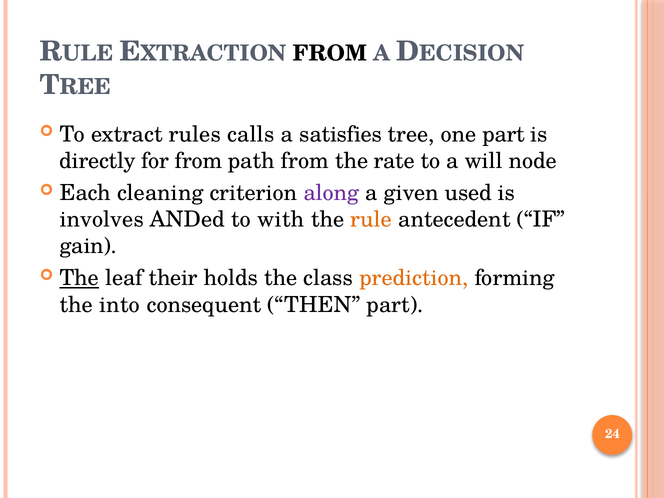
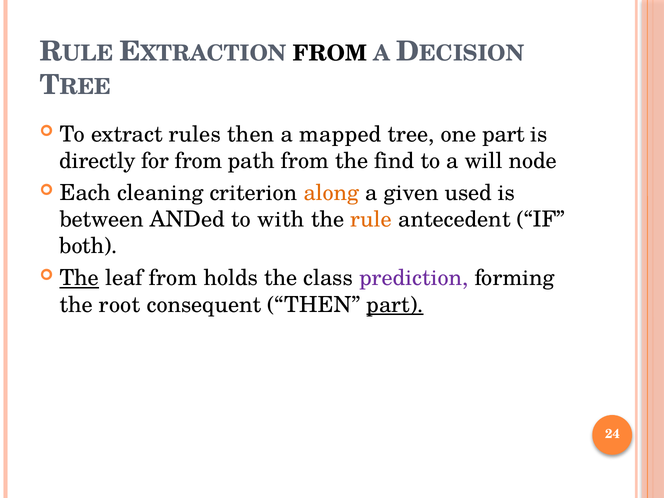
rules calls: calls -> then
satisfies: satisfies -> mapped
rate: rate -> find
along colour: purple -> orange
involves: involves -> between
gain: gain -> both
leaf their: their -> from
prediction colour: orange -> purple
into: into -> root
part at (395, 305) underline: none -> present
